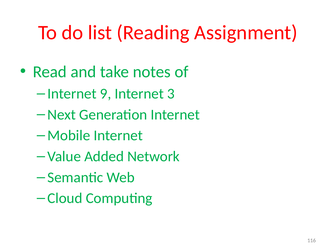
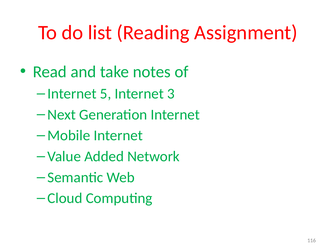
9: 9 -> 5
